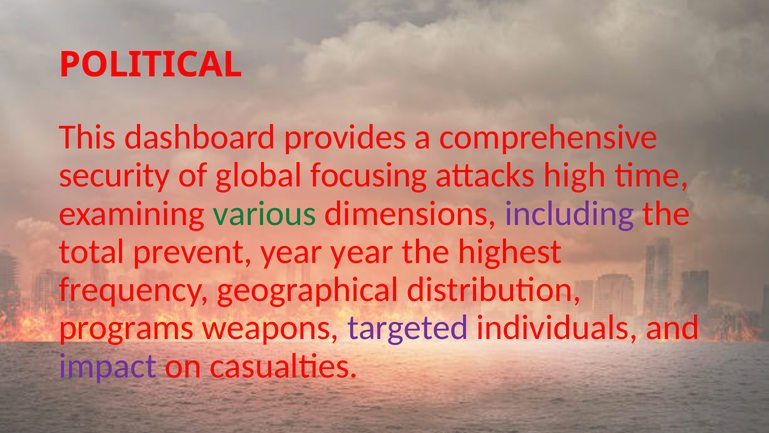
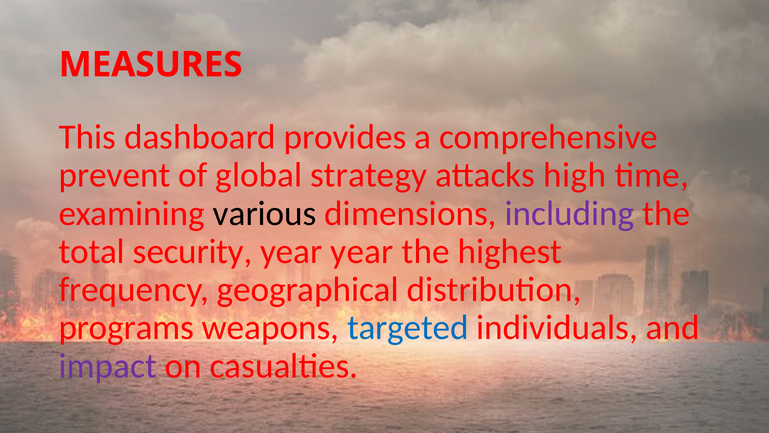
POLITICAL: POLITICAL -> MEASURES
security: security -> prevent
focusing: focusing -> strategy
various colour: green -> black
prevent: prevent -> security
targeted colour: purple -> blue
